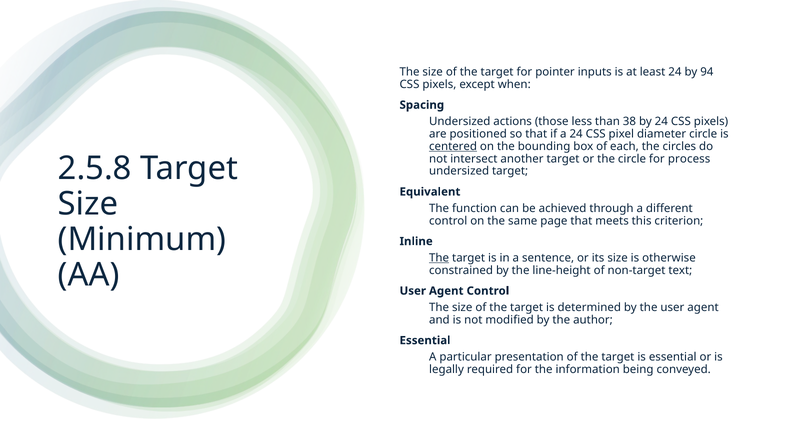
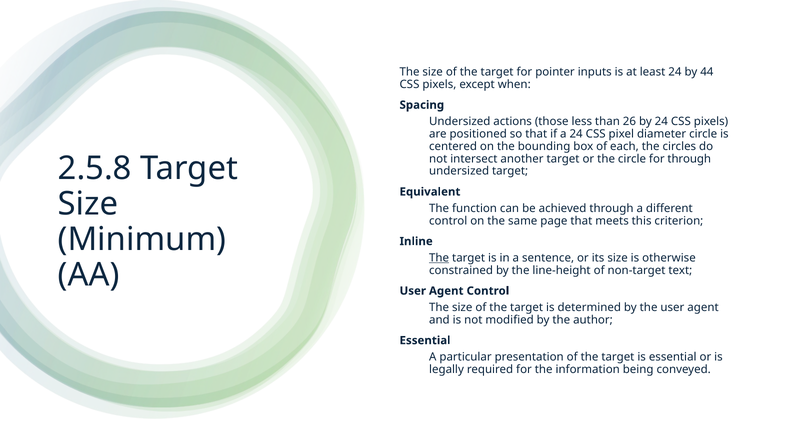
94: 94 -> 44
38: 38 -> 26
centered underline: present -> none
for process: process -> through
